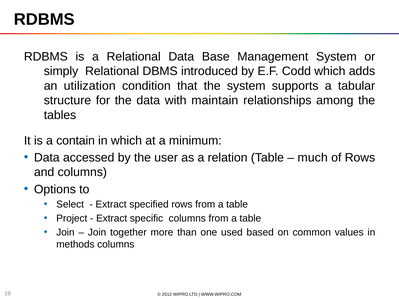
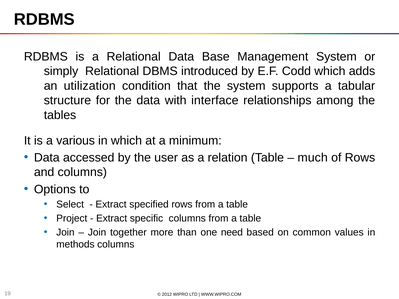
maintain: maintain -> interface
contain: contain -> various
used: used -> need
